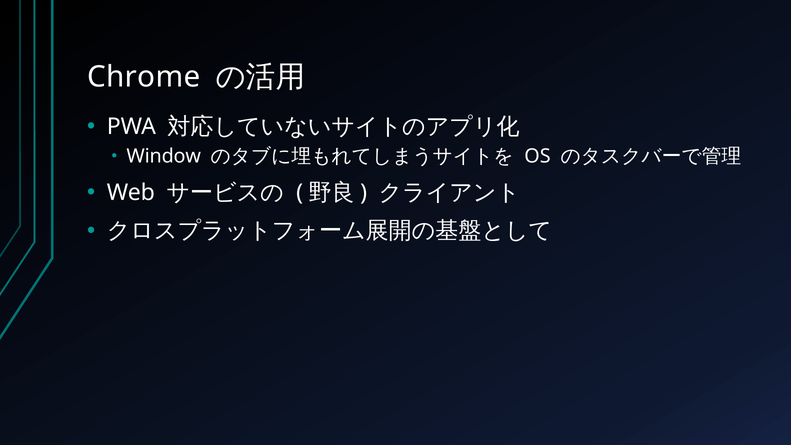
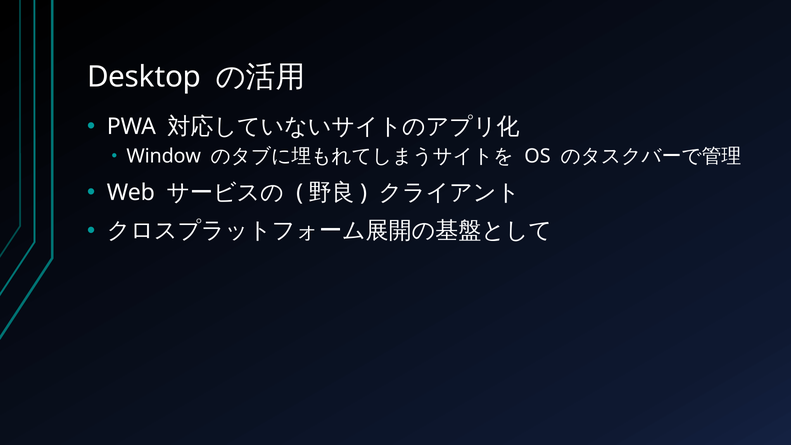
Chrome: Chrome -> Desktop
